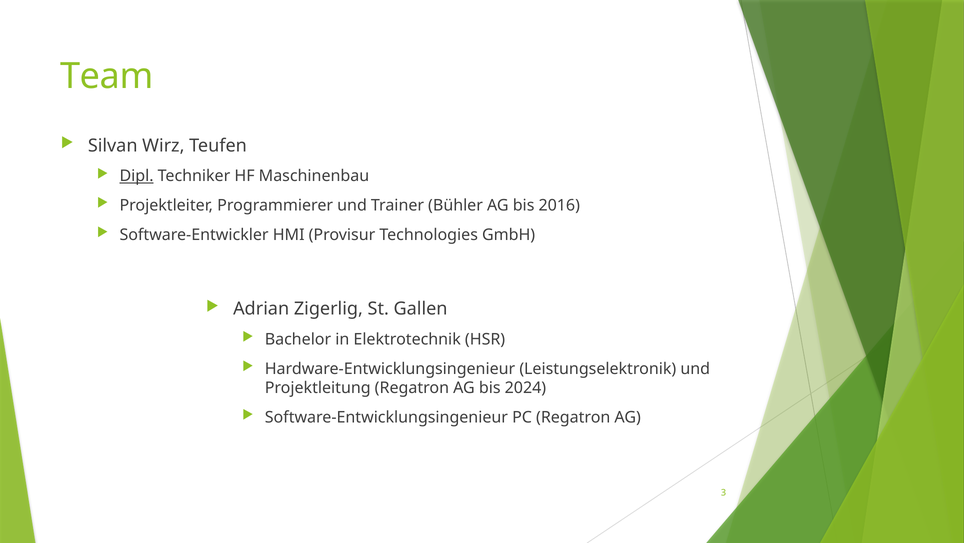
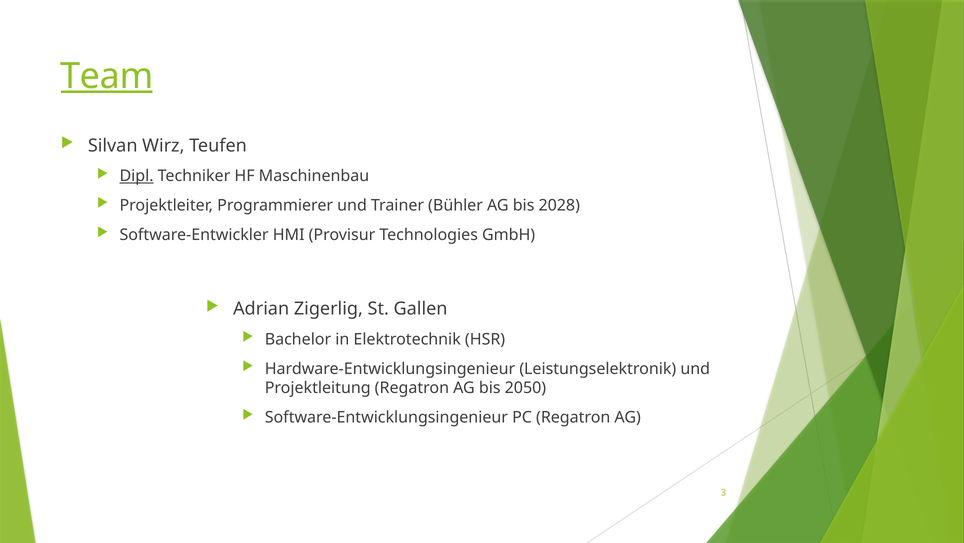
Team underline: none -> present
2016: 2016 -> 2028
2024: 2024 -> 2050
